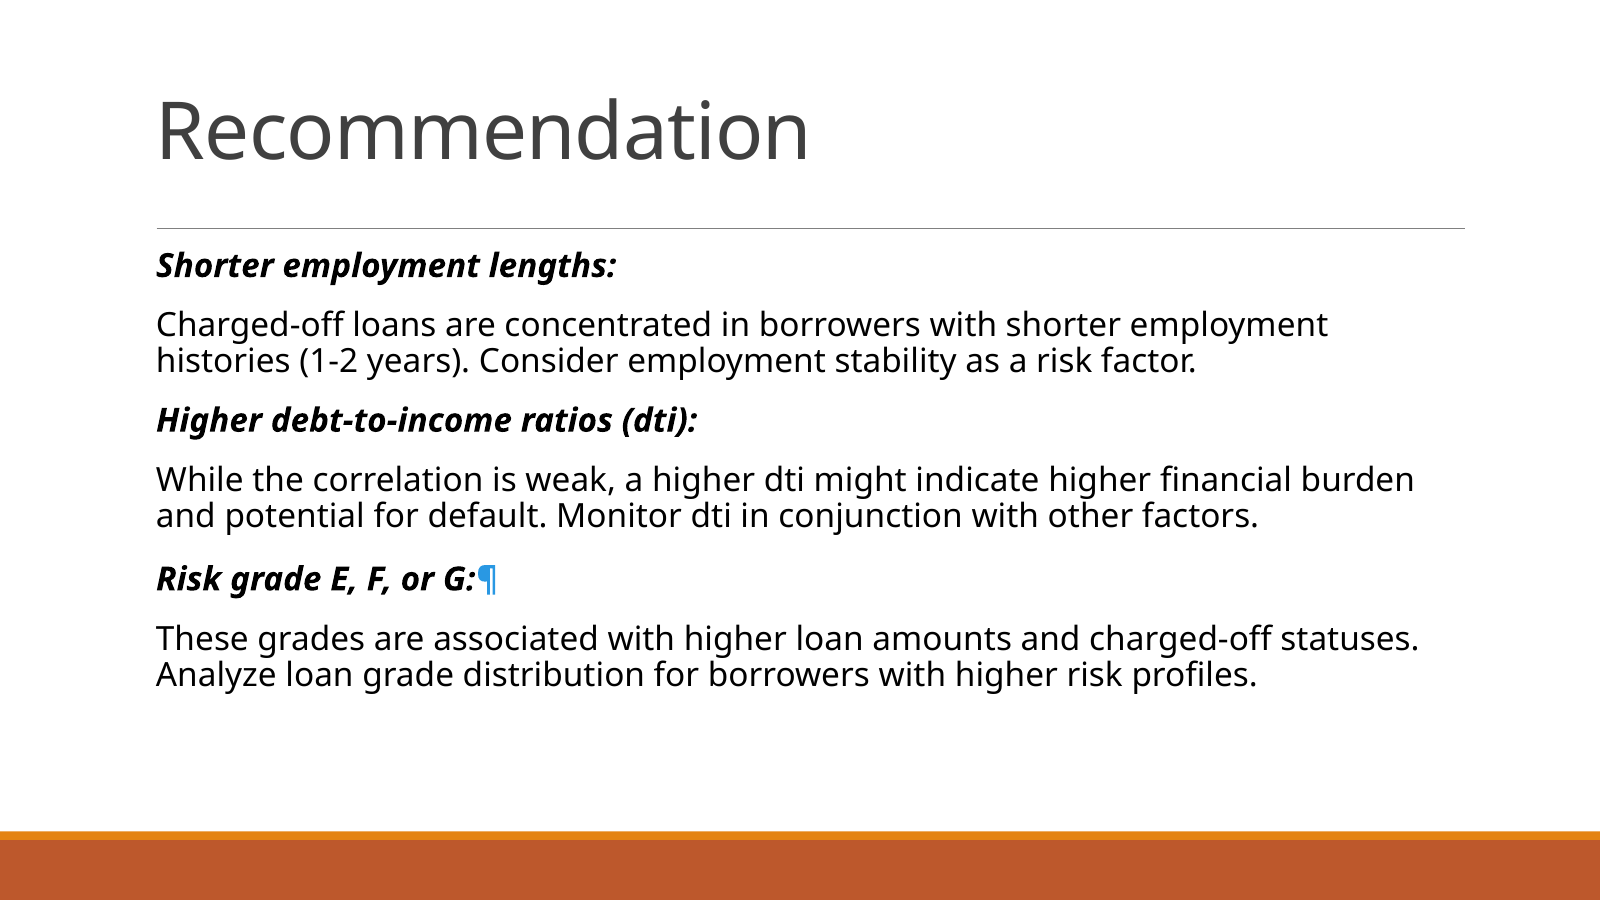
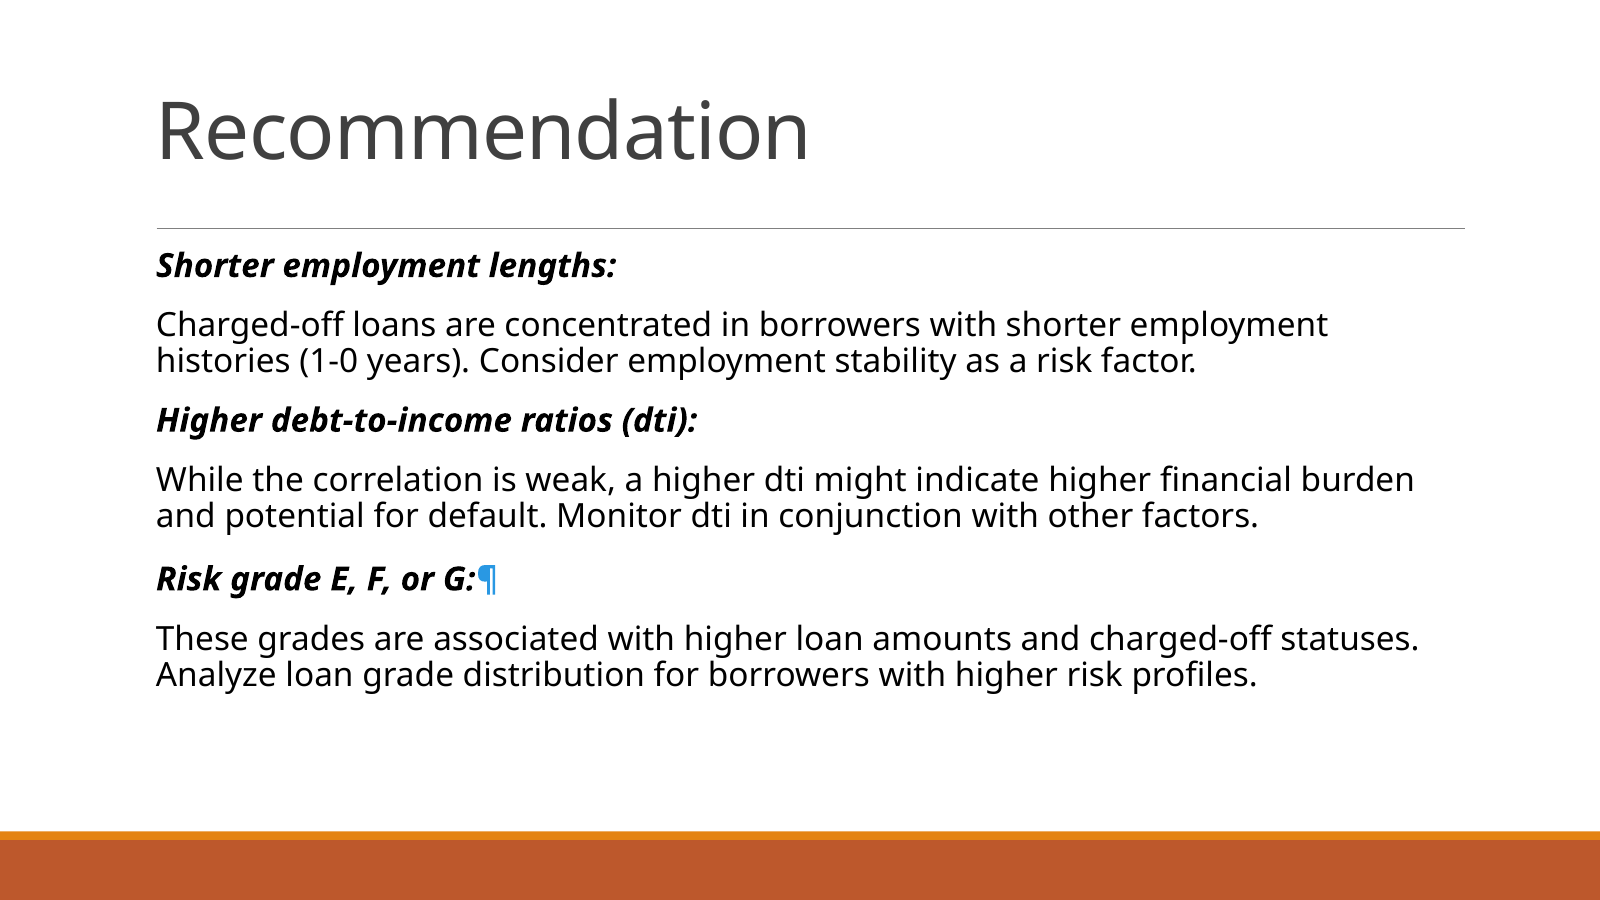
1-2: 1-2 -> 1-0
